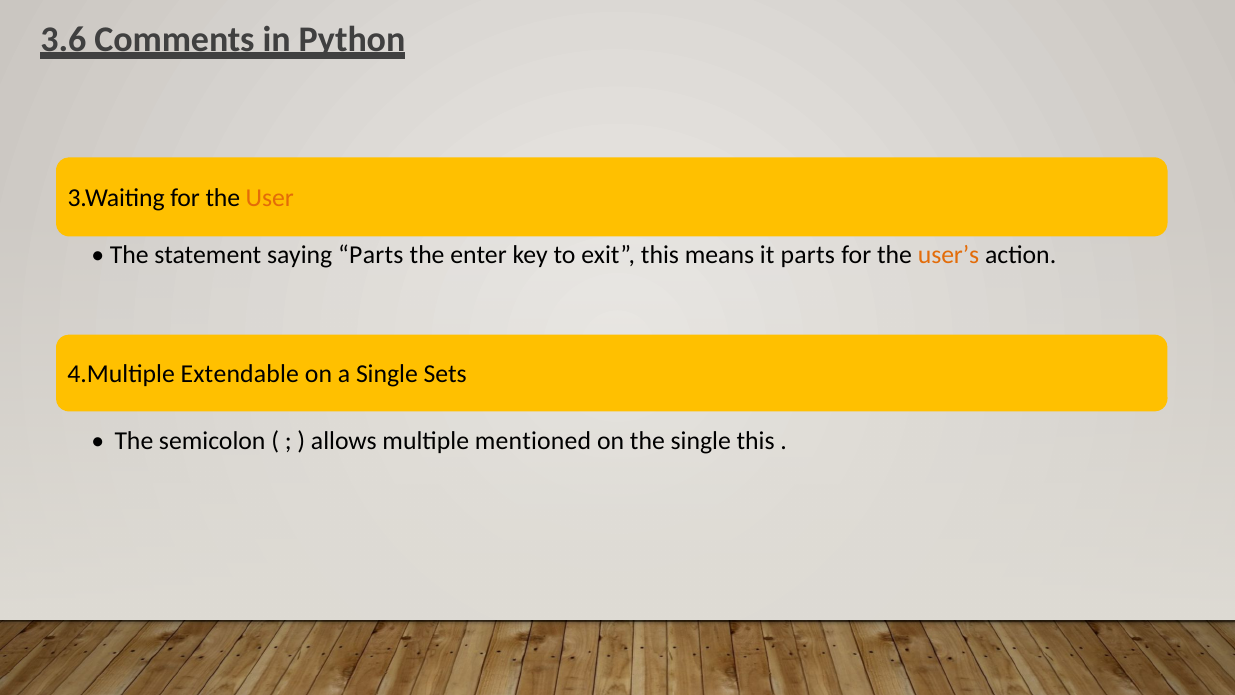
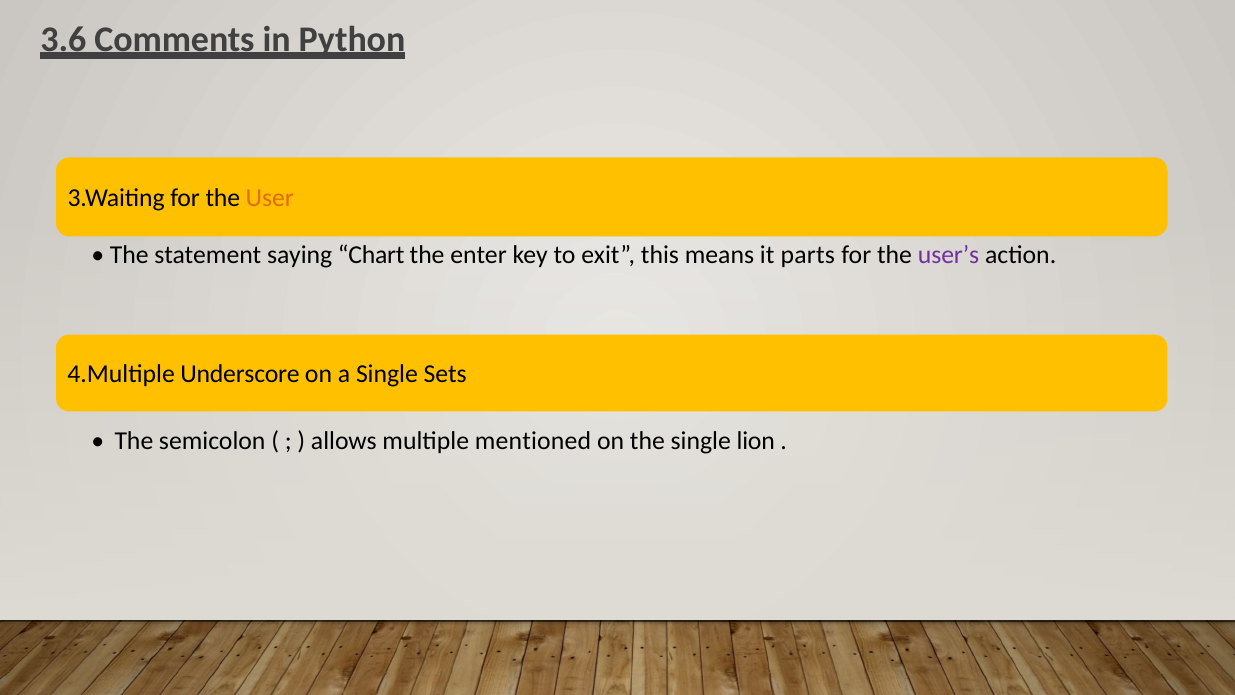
saying Parts: Parts -> Chart
user’s colour: orange -> purple
Extendable: Extendable -> Underscore
single this: this -> lion
